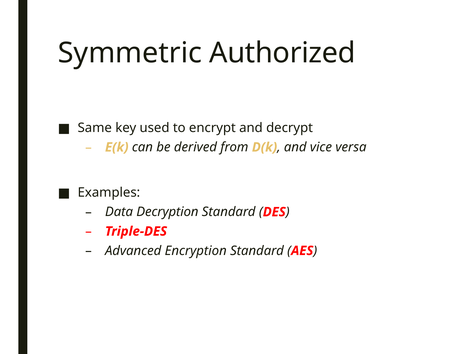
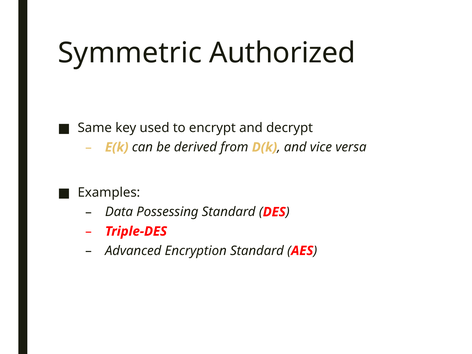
Decryption: Decryption -> Possessing
